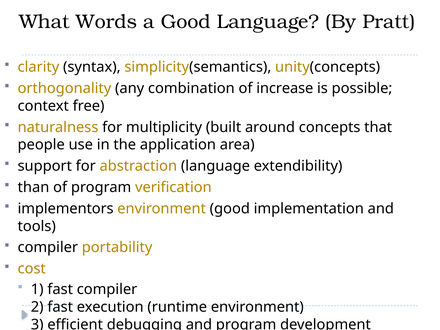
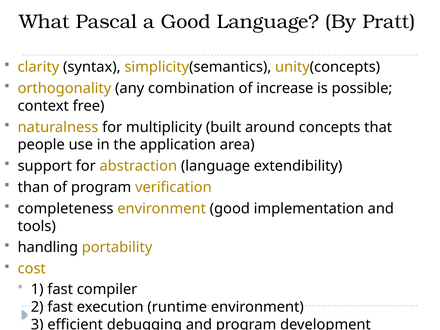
Words: Words -> Pascal
implementors: implementors -> completeness
compiler at (48, 247): compiler -> handling
